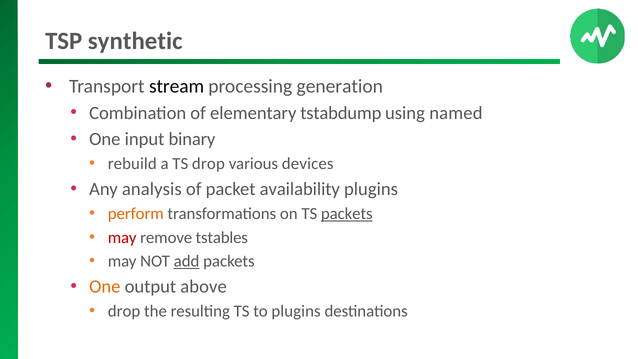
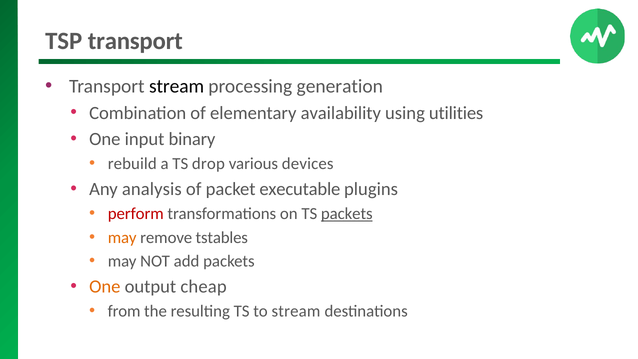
TSP synthetic: synthetic -> transport
tstabdump: tstabdump -> availability
named: named -> utilities
availability: availability -> executable
perform colour: orange -> red
may at (122, 237) colour: red -> orange
add underline: present -> none
above: above -> cheap
drop at (124, 311): drop -> from
to plugins: plugins -> stream
